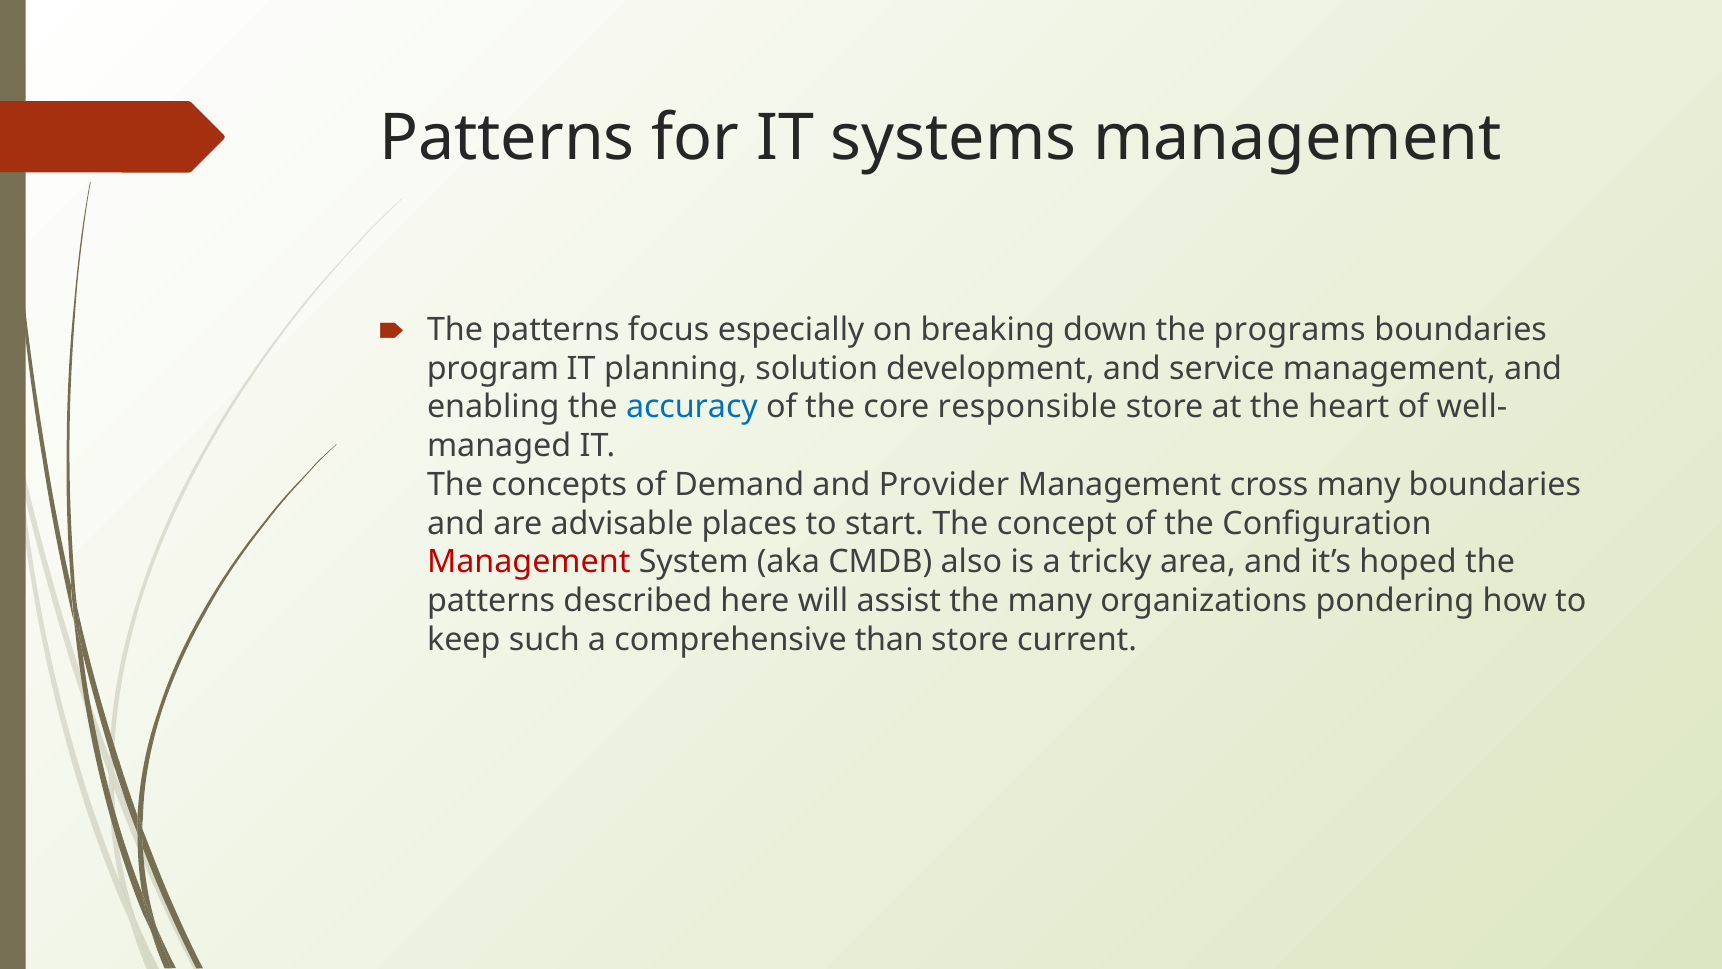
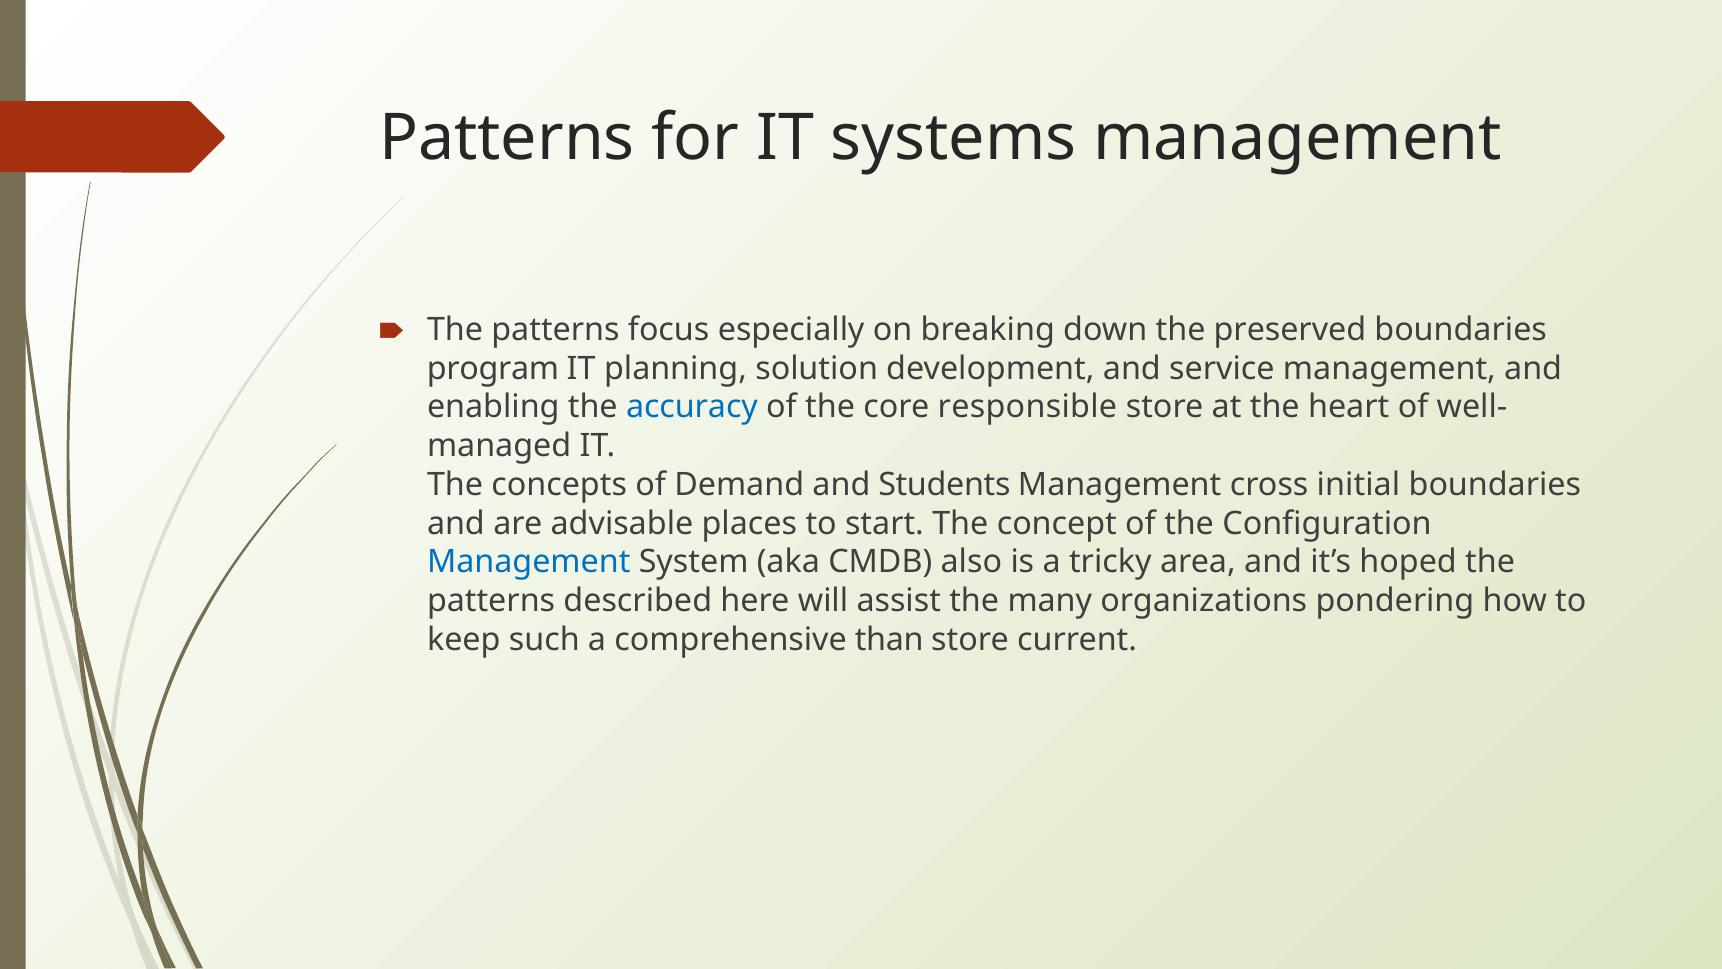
programs: programs -> preserved
Provider: Provider -> Students
cross many: many -> initial
Management at (529, 562) colour: red -> blue
